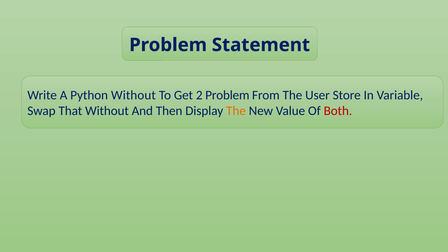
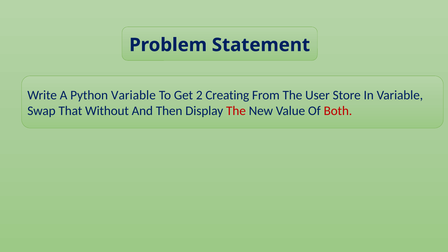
Python Without: Without -> Variable
2 Problem: Problem -> Creating
The at (236, 111) colour: orange -> red
